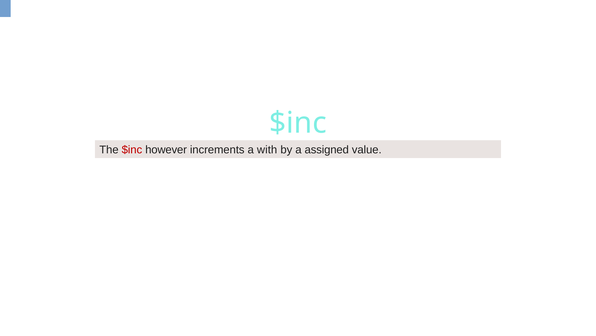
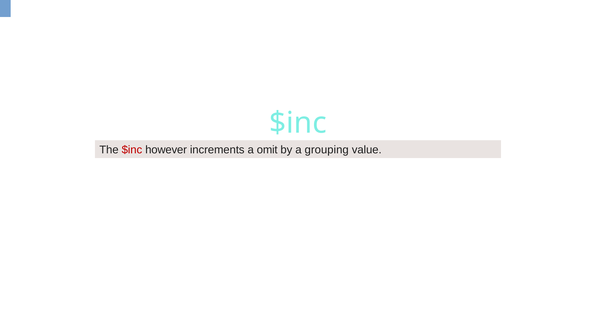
with: with -> omit
assigned: assigned -> grouping
